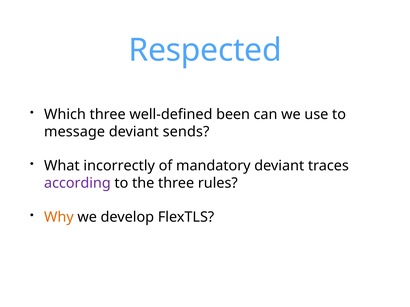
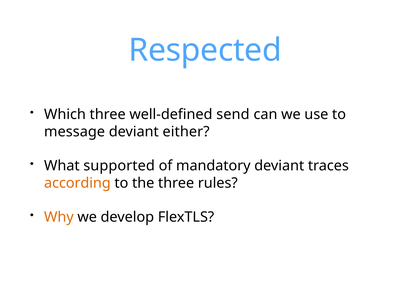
been: been -> send
sends: sends -> either
incorrectly: incorrectly -> supported
according colour: purple -> orange
